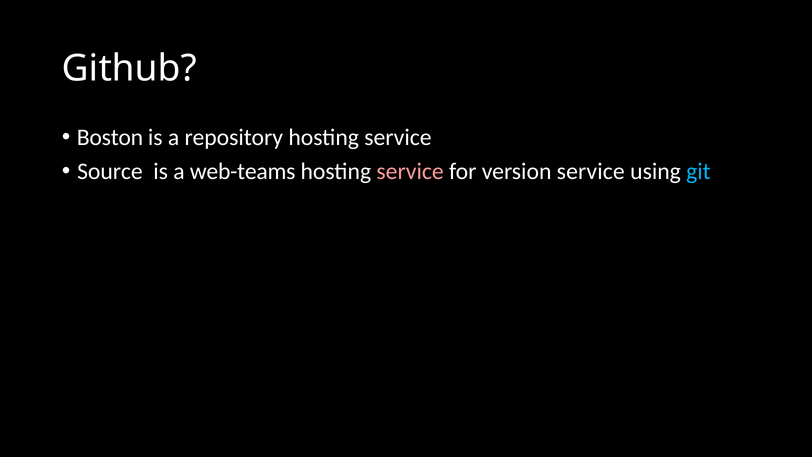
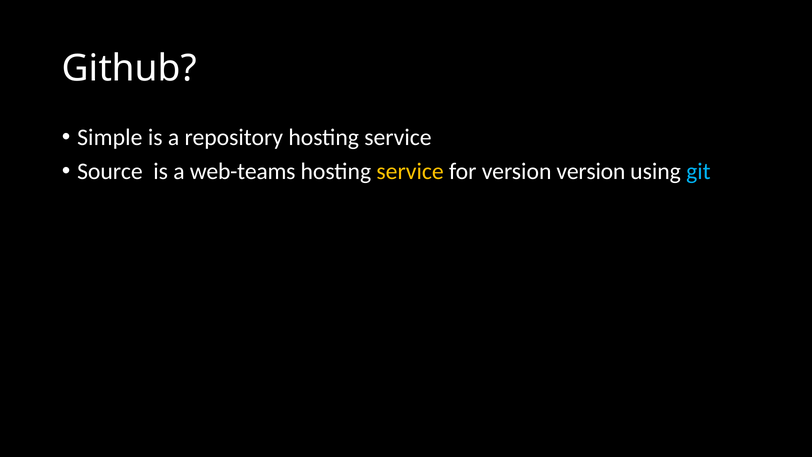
Boston: Boston -> Simple
service at (410, 171) colour: pink -> yellow
version service: service -> version
